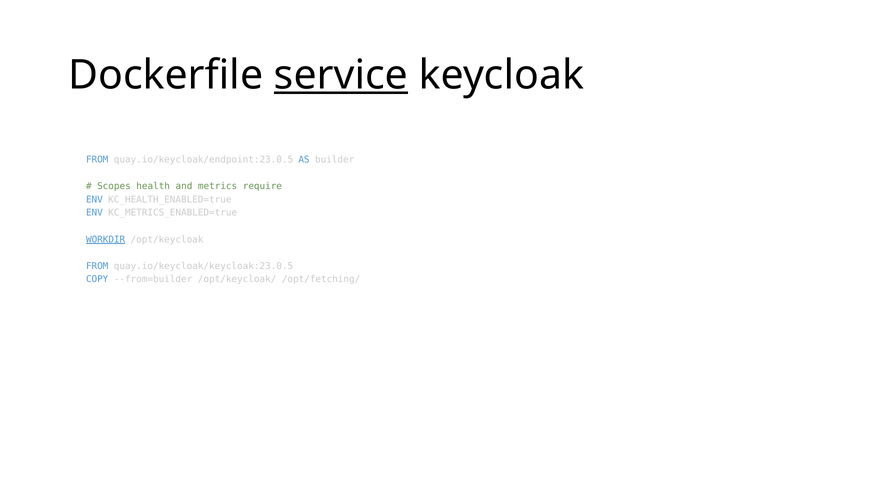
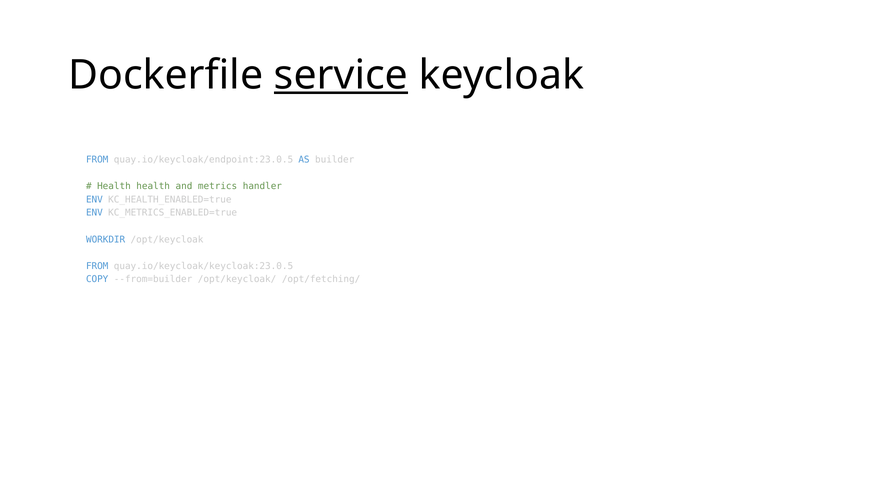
Scopes at (114, 186): Scopes -> Health
require: require -> handler
WORKDIR underline: present -> none
